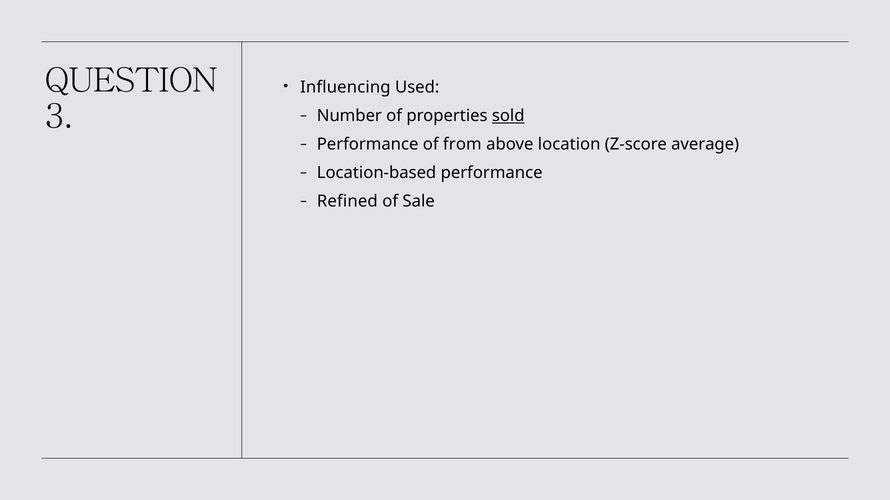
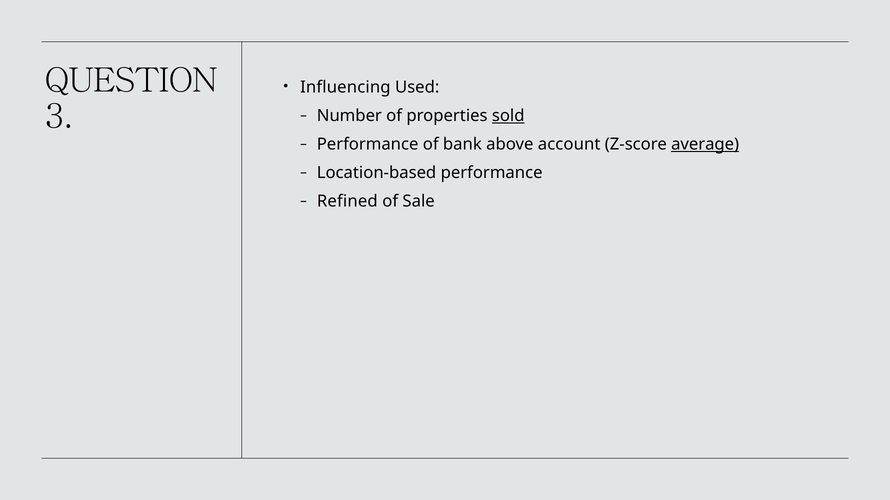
from: from -> bank
location: location -> account
average underline: none -> present
